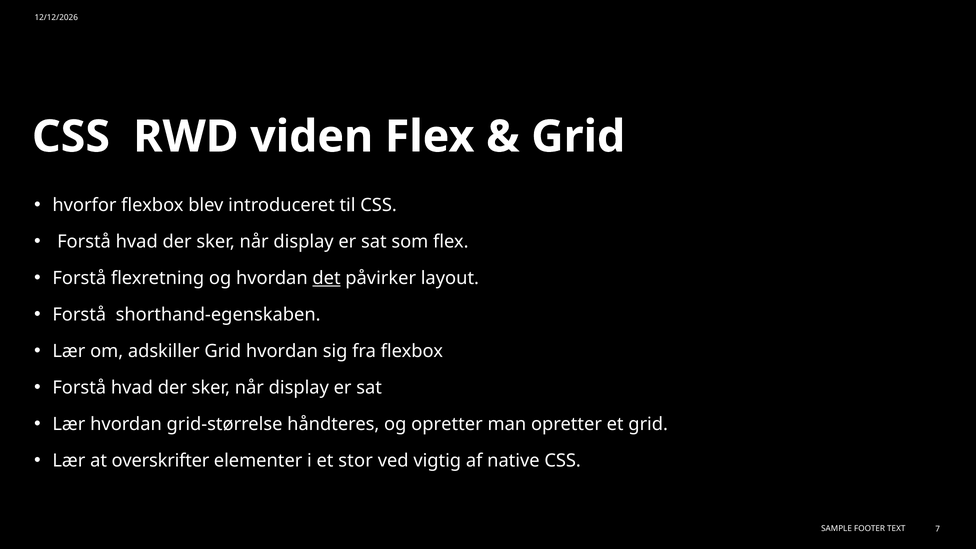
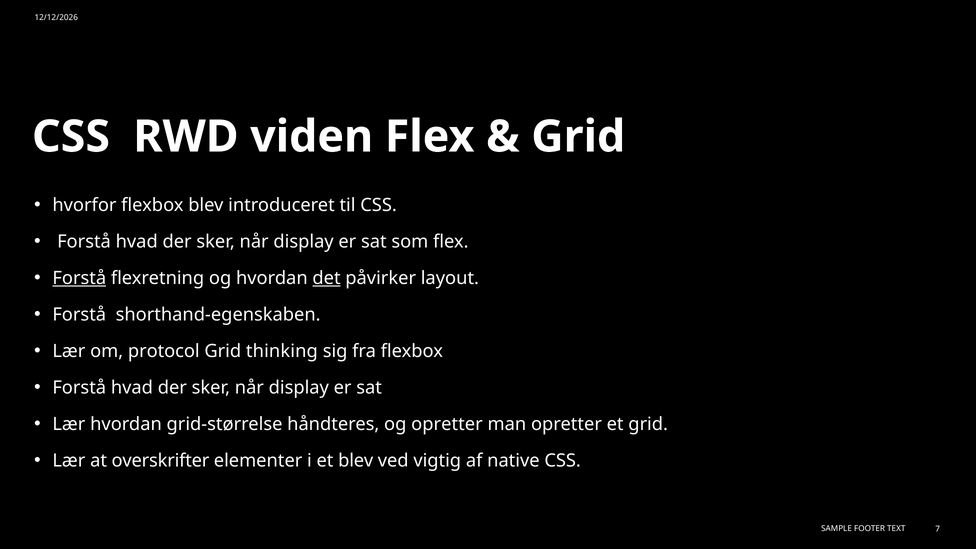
Forstå at (79, 278) underline: none -> present
adskiller: adskiller -> protocol
Grid hvordan: hvordan -> thinking
et stor: stor -> blev
